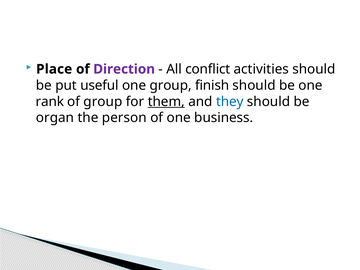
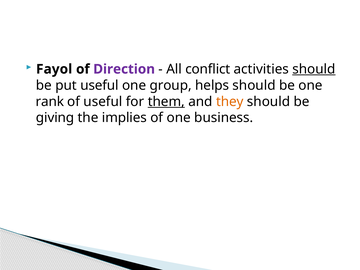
Place: Place -> Fayol
should at (314, 69) underline: none -> present
finish: finish -> helps
of group: group -> useful
they colour: blue -> orange
organ: organ -> giving
person: person -> implies
